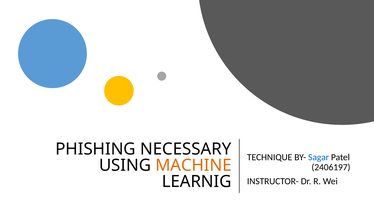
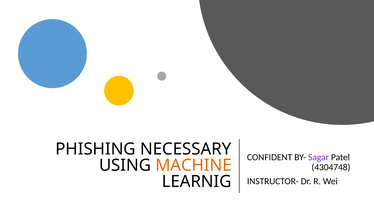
TECHNIQUE: TECHNIQUE -> CONFIDENT
Sagar colour: blue -> purple
2406197: 2406197 -> 4304748
